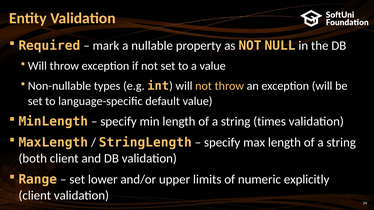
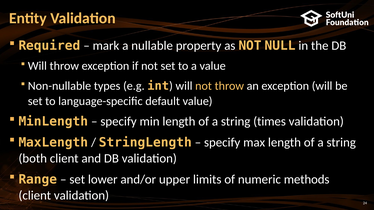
explicitly: explicitly -> methods
